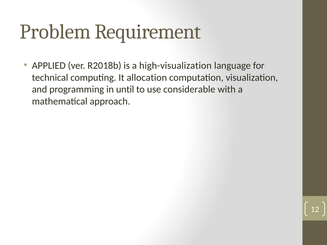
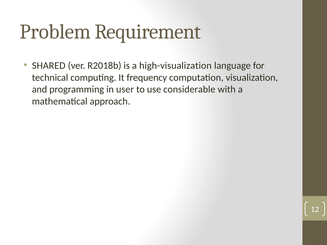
APPLIED: APPLIED -> SHARED
allocation: allocation -> frequency
until: until -> user
